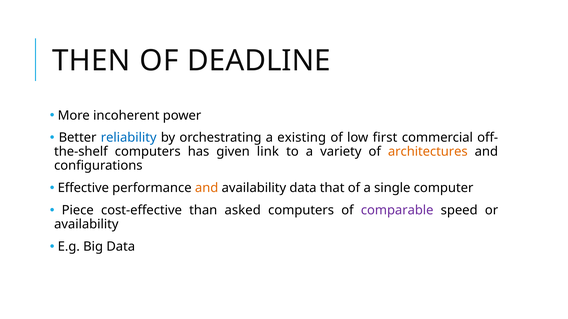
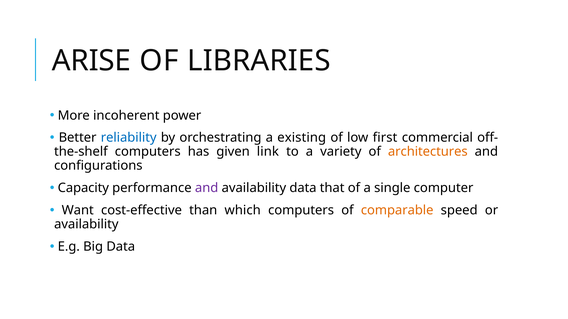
THEN: THEN -> ARISE
DEADLINE: DEADLINE -> LIBRARIES
Effective: Effective -> Capacity
and at (207, 188) colour: orange -> purple
Piece: Piece -> Want
asked: asked -> which
comparable colour: purple -> orange
